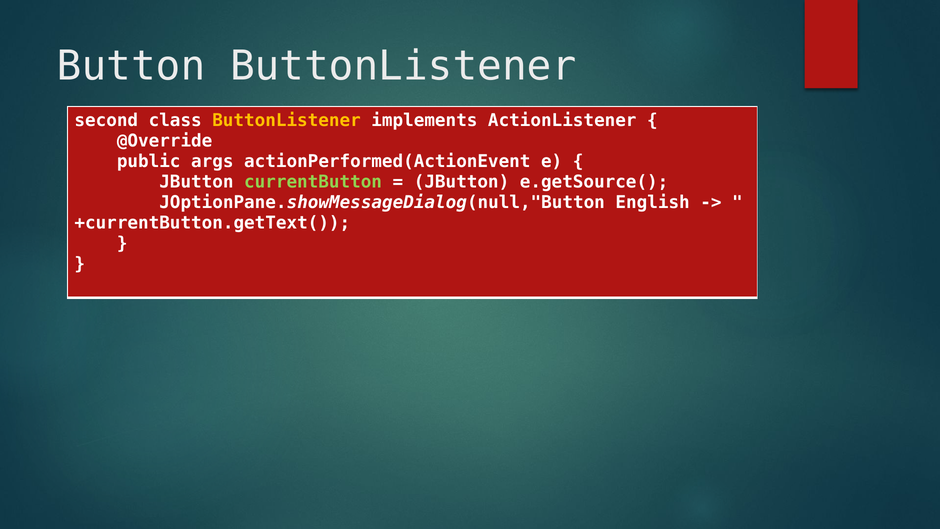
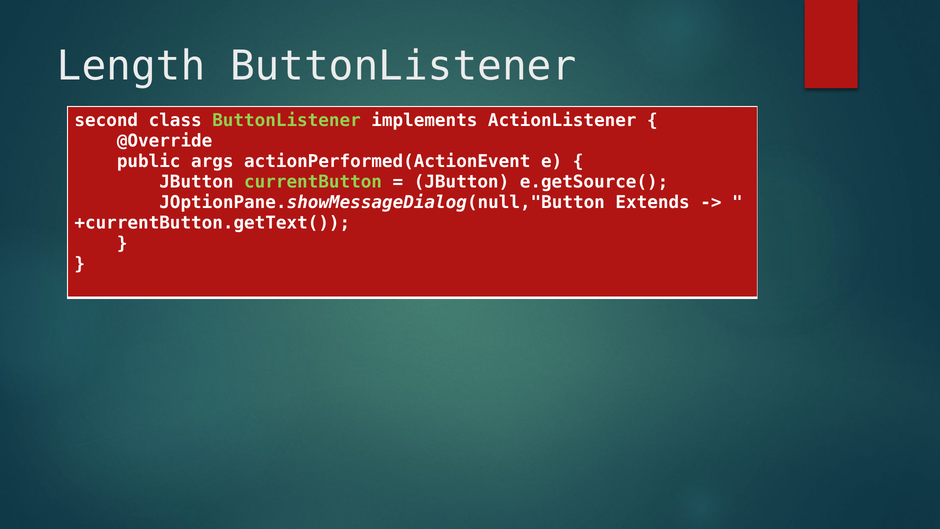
Button: Button -> Length
ButtonListener at (287, 120) colour: yellow -> light green
English: English -> Extends
